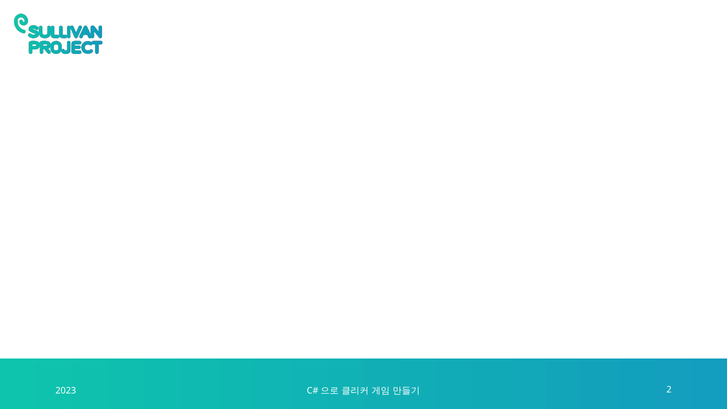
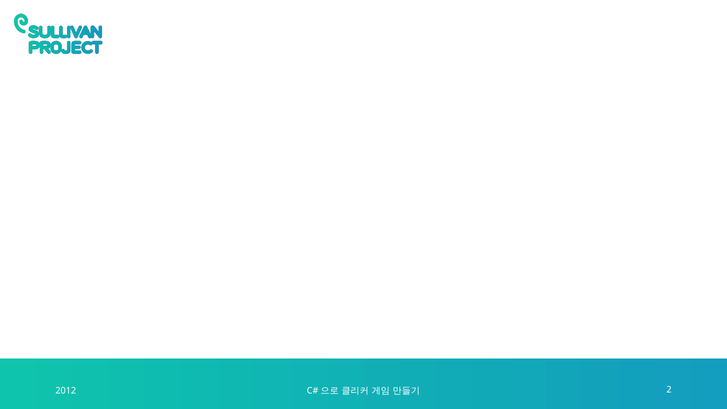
2023: 2023 -> 2012
